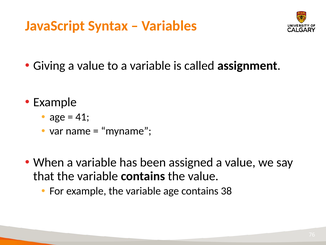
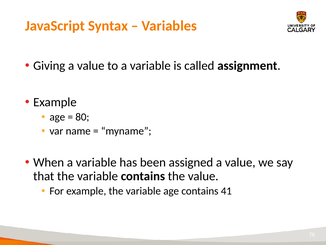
41: 41 -> 80
38: 38 -> 41
